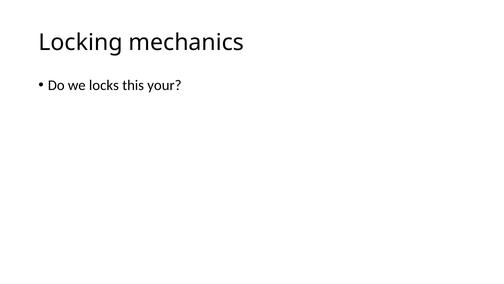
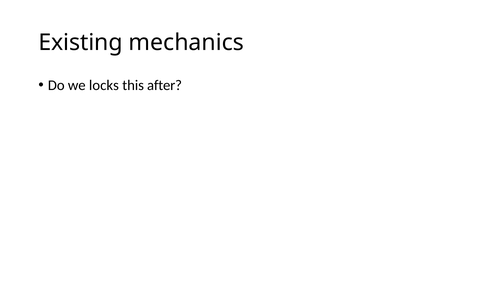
Locking: Locking -> Existing
your: your -> after
